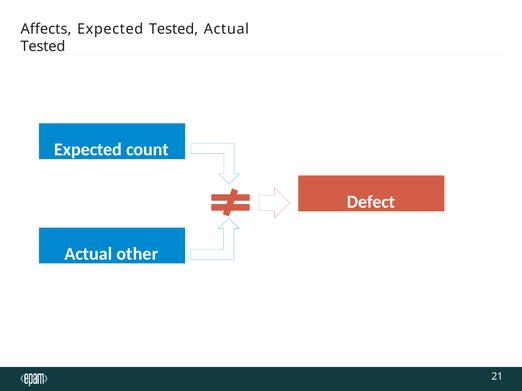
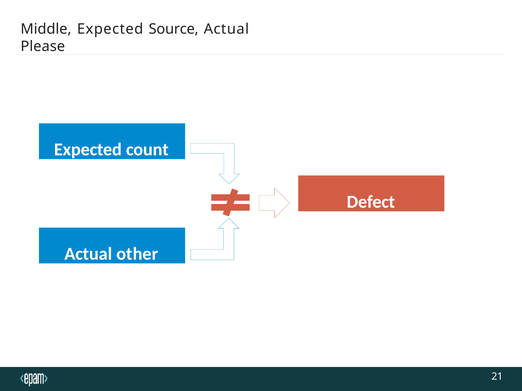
Affects: Affects -> Middle
Expected Tested: Tested -> Source
Tested at (43, 46): Tested -> Please
